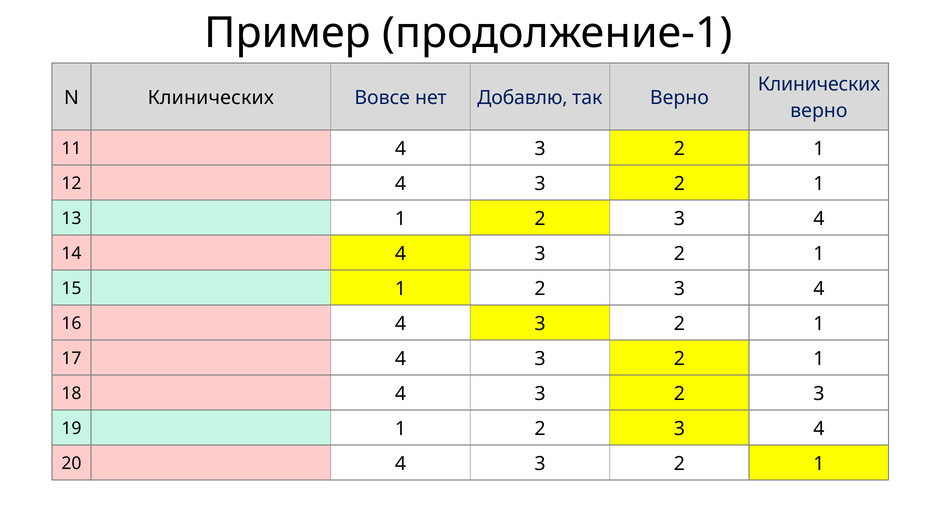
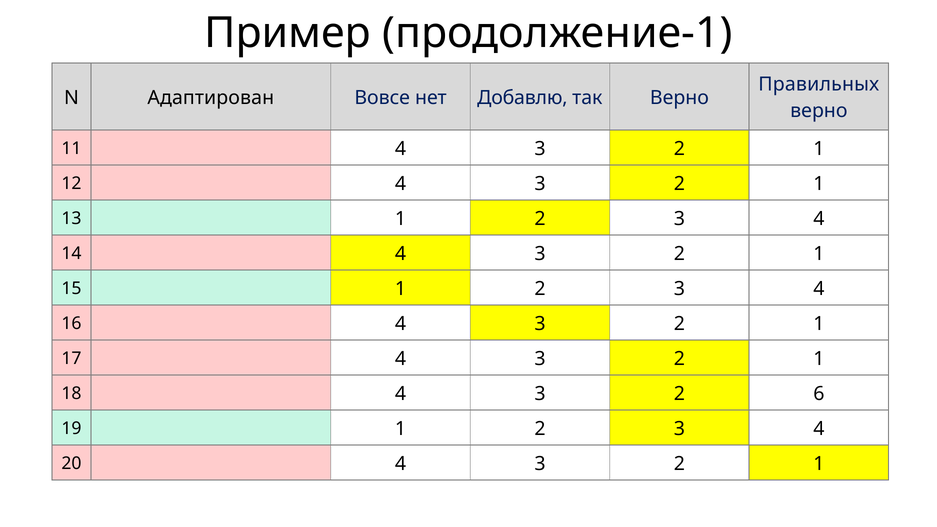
Клинических at (819, 84): Клинических -> Правильных
N Клинических: Клинических -> Адаптирован
3 2 3: 3 -> 6
